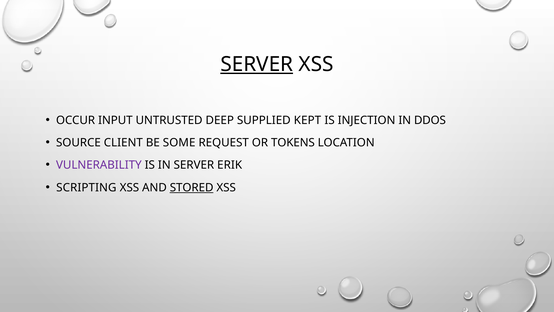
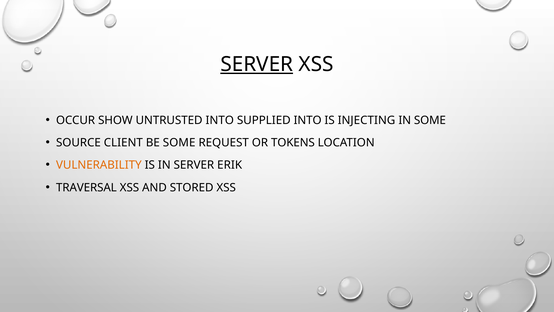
INPUT: INPUT -> SHOW
UNTRUSTED DEEP: DEEP -> INTO
SUPPLIED KEPT: KEPT -> INTO
INJECTION: INJECTION -> INJECTING
IN DDOS: DDOS -> SOME
VULNERABILITY colour: purple -> orange
SCRIPTING: SCRIPTING -> TRAVERSAL
STORED underline: present -> none
